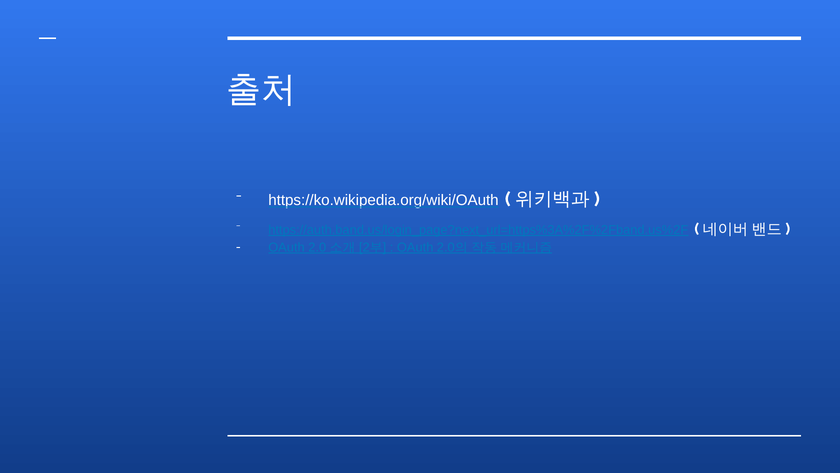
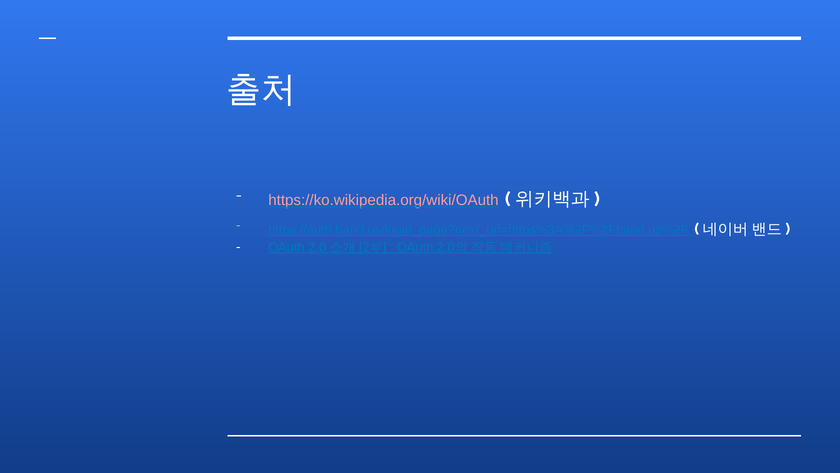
https://ko.wikipedia.org/wiki/OAuth colour: white -> pink
